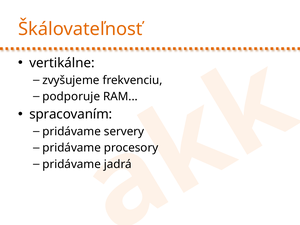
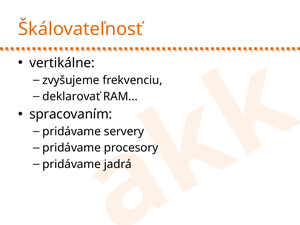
podporuje: podporuje -> deklarovať
